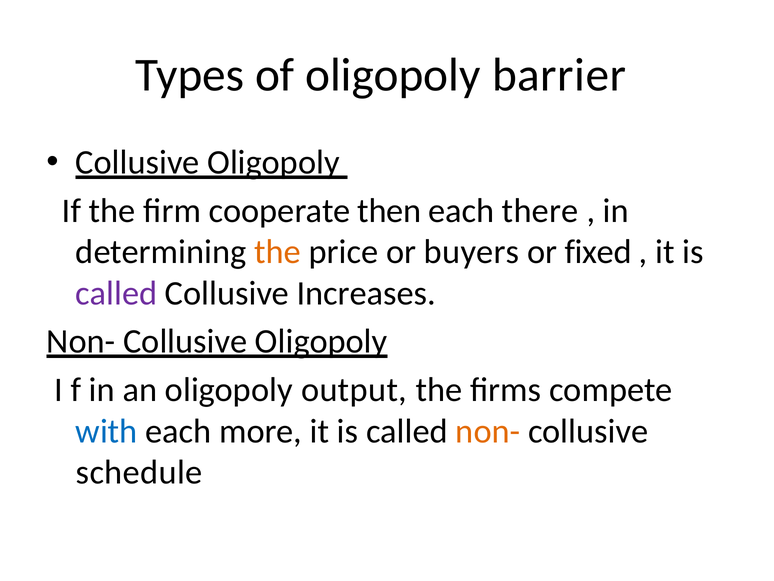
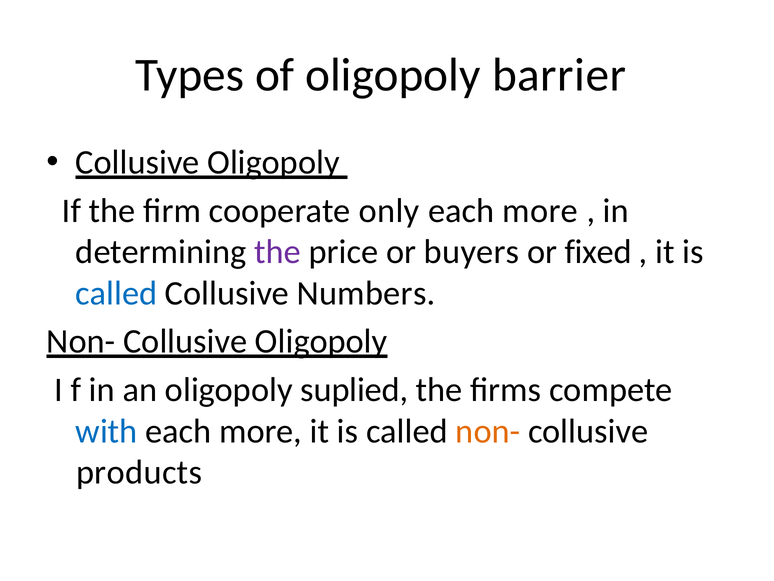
then: then -> only
there at (540, 211): there -> more
the at (278, 252) colour: orange -> purple
called at (116, 293) colour: purple -> blue
Increases: Increases -> Numbers
output: output -> suplied
schedule: schedule -> products
